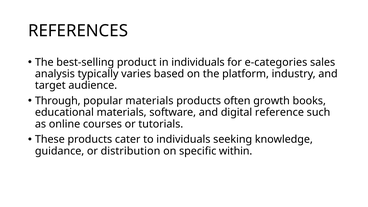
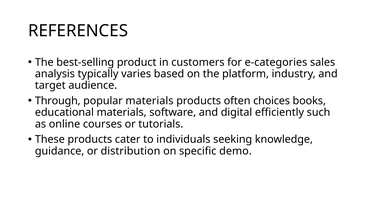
in individuals: individuals -> customers
growth: growth -> choices
reference: reference -> efficiently
within: within -> demo
